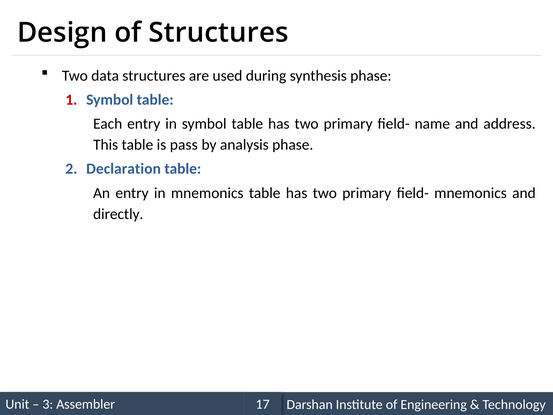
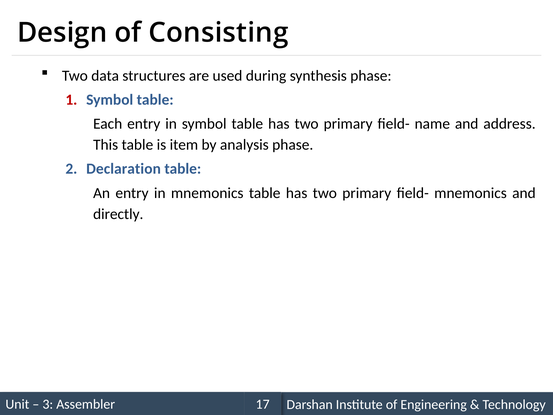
of Structures: Structures -> Consisting
pass: pass -> item
